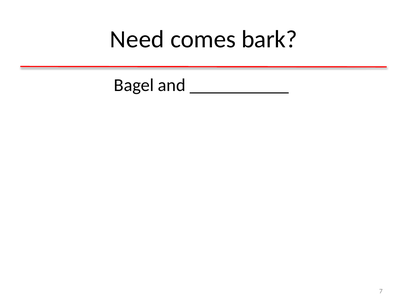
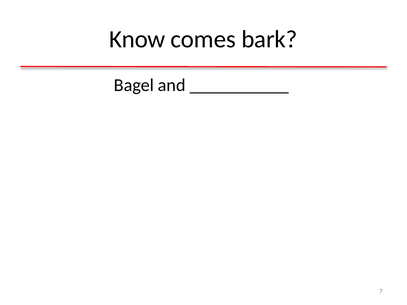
Need: Need -> Know
